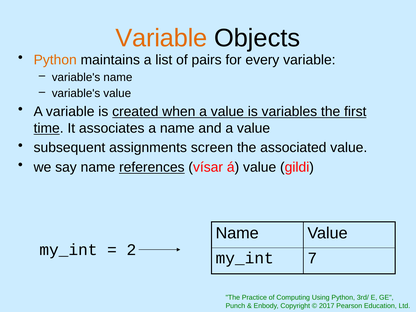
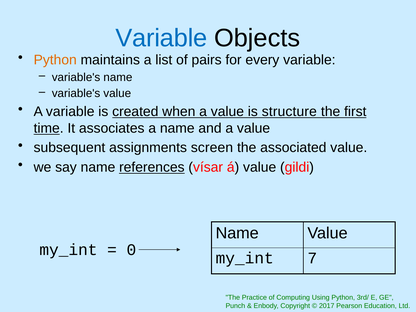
Variable at (161, 38) colour: orange -> blue
variables: variables -> structure
2: 2 -> 0
